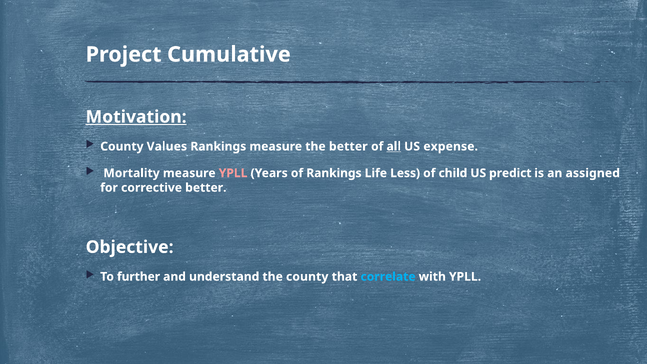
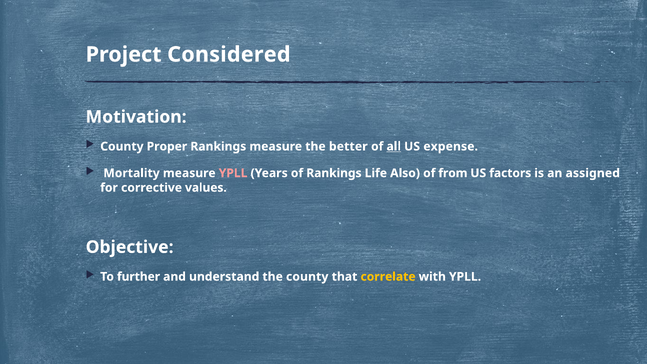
Cumulative: Cumulative -> Considered
Motivation underline: present -> none
Values: Values -> Proper
Less: Less -> Also
child: child -> from
predict: predict -> factors
corrective better: better -> values
correlate colour: light blue -> yellow
